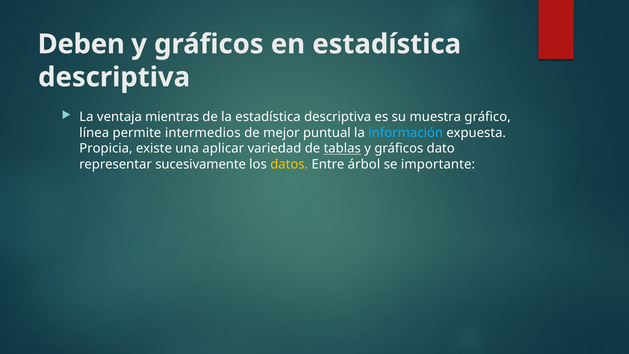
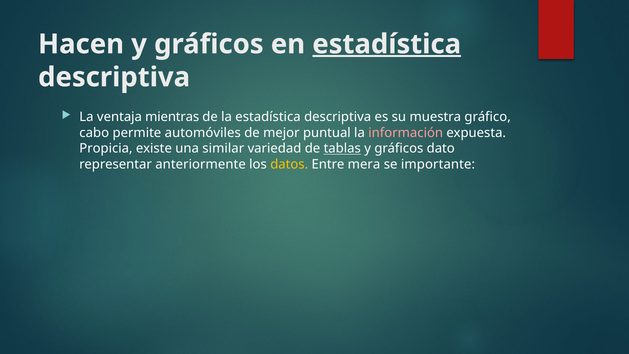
Deben: Deben -> Hacen
estadística at (387, 44) underline: none -> present
línea: línea -> cabo
intermedios: intermedios -> automóviles
información colour: light blue -> pink
aplicar: aplicar -> similar
sucesivamente: sucesivamente -> anteriormente
árbol: árbol -> mera
